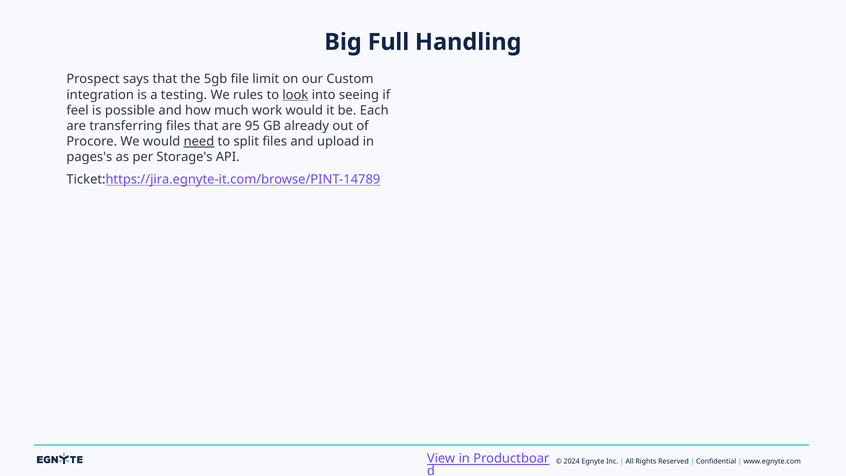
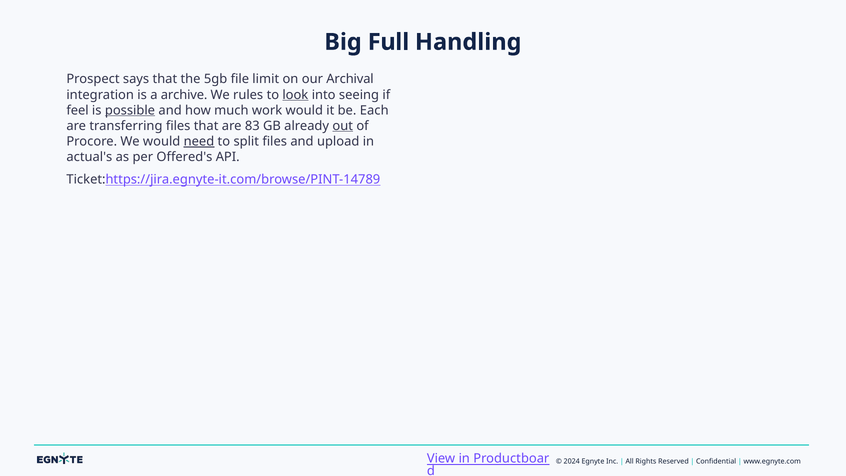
Custom: Custom -> Archival
testing: testing -> archive
possible underline: none -> present
95: 95 -> 83
out underline: none -> present
pages's: pages's -> actual's
Storage's: Storage's -> Offered's
